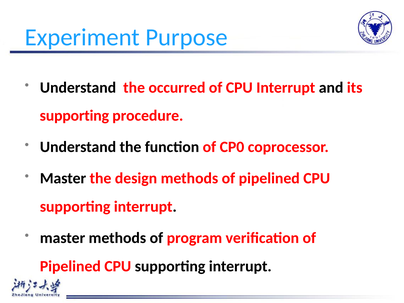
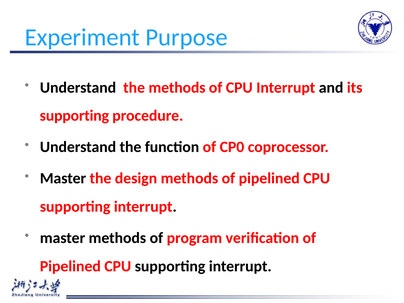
the occurred: occurred -> methods
